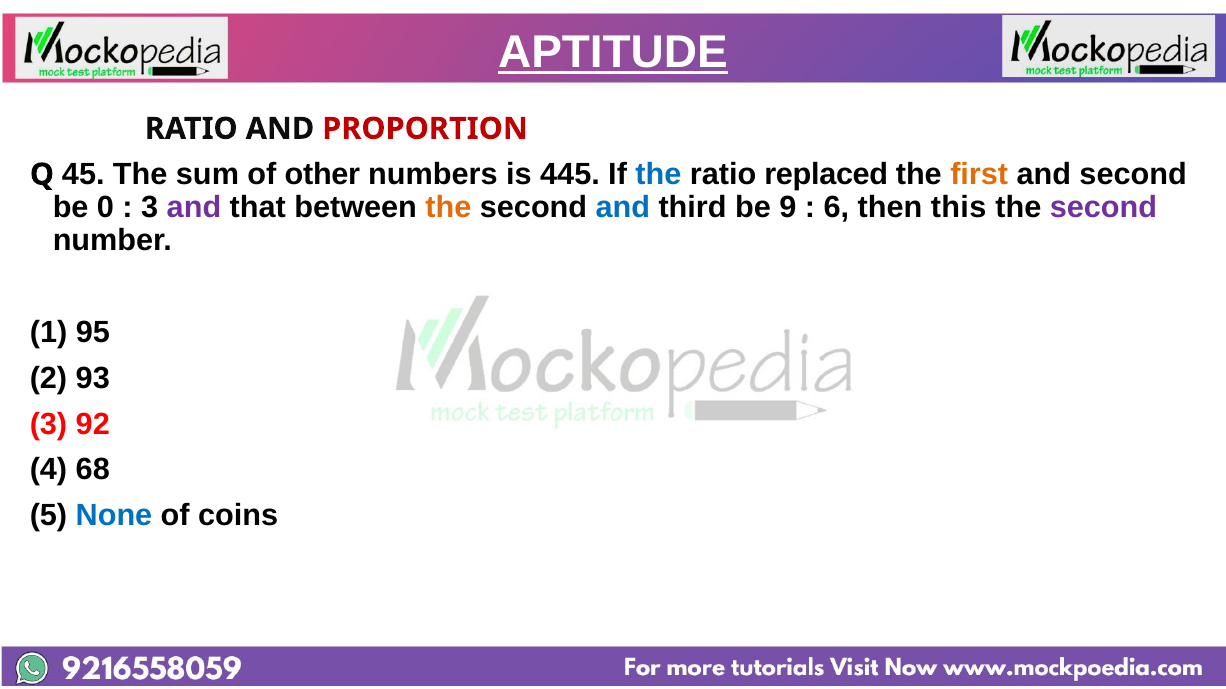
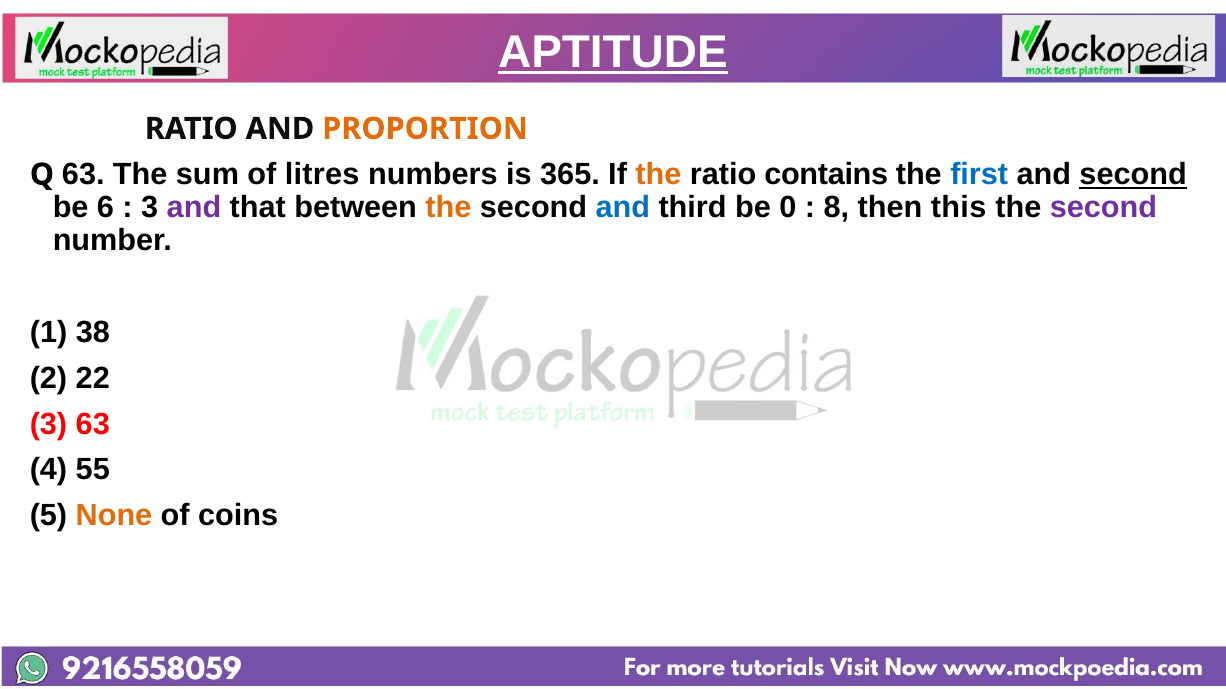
PROPORTION colour: red -> orange
Q 45: 45 -> 63
other: other -> litres
445: 445 -> 365
the at (658, 175) colour: blue -> orange
replaced: replaced -> contains
first colour: orange -> blue
second at (1133, 175) underline: none -> present
0: 0 -> 6
9: 9 -> 0
6: 6 -> 8
95: 95 -> 38
93: 93 -> 22
3 92: 92 -> 63
68: 68 -> 55
None colour: blue -> orange
